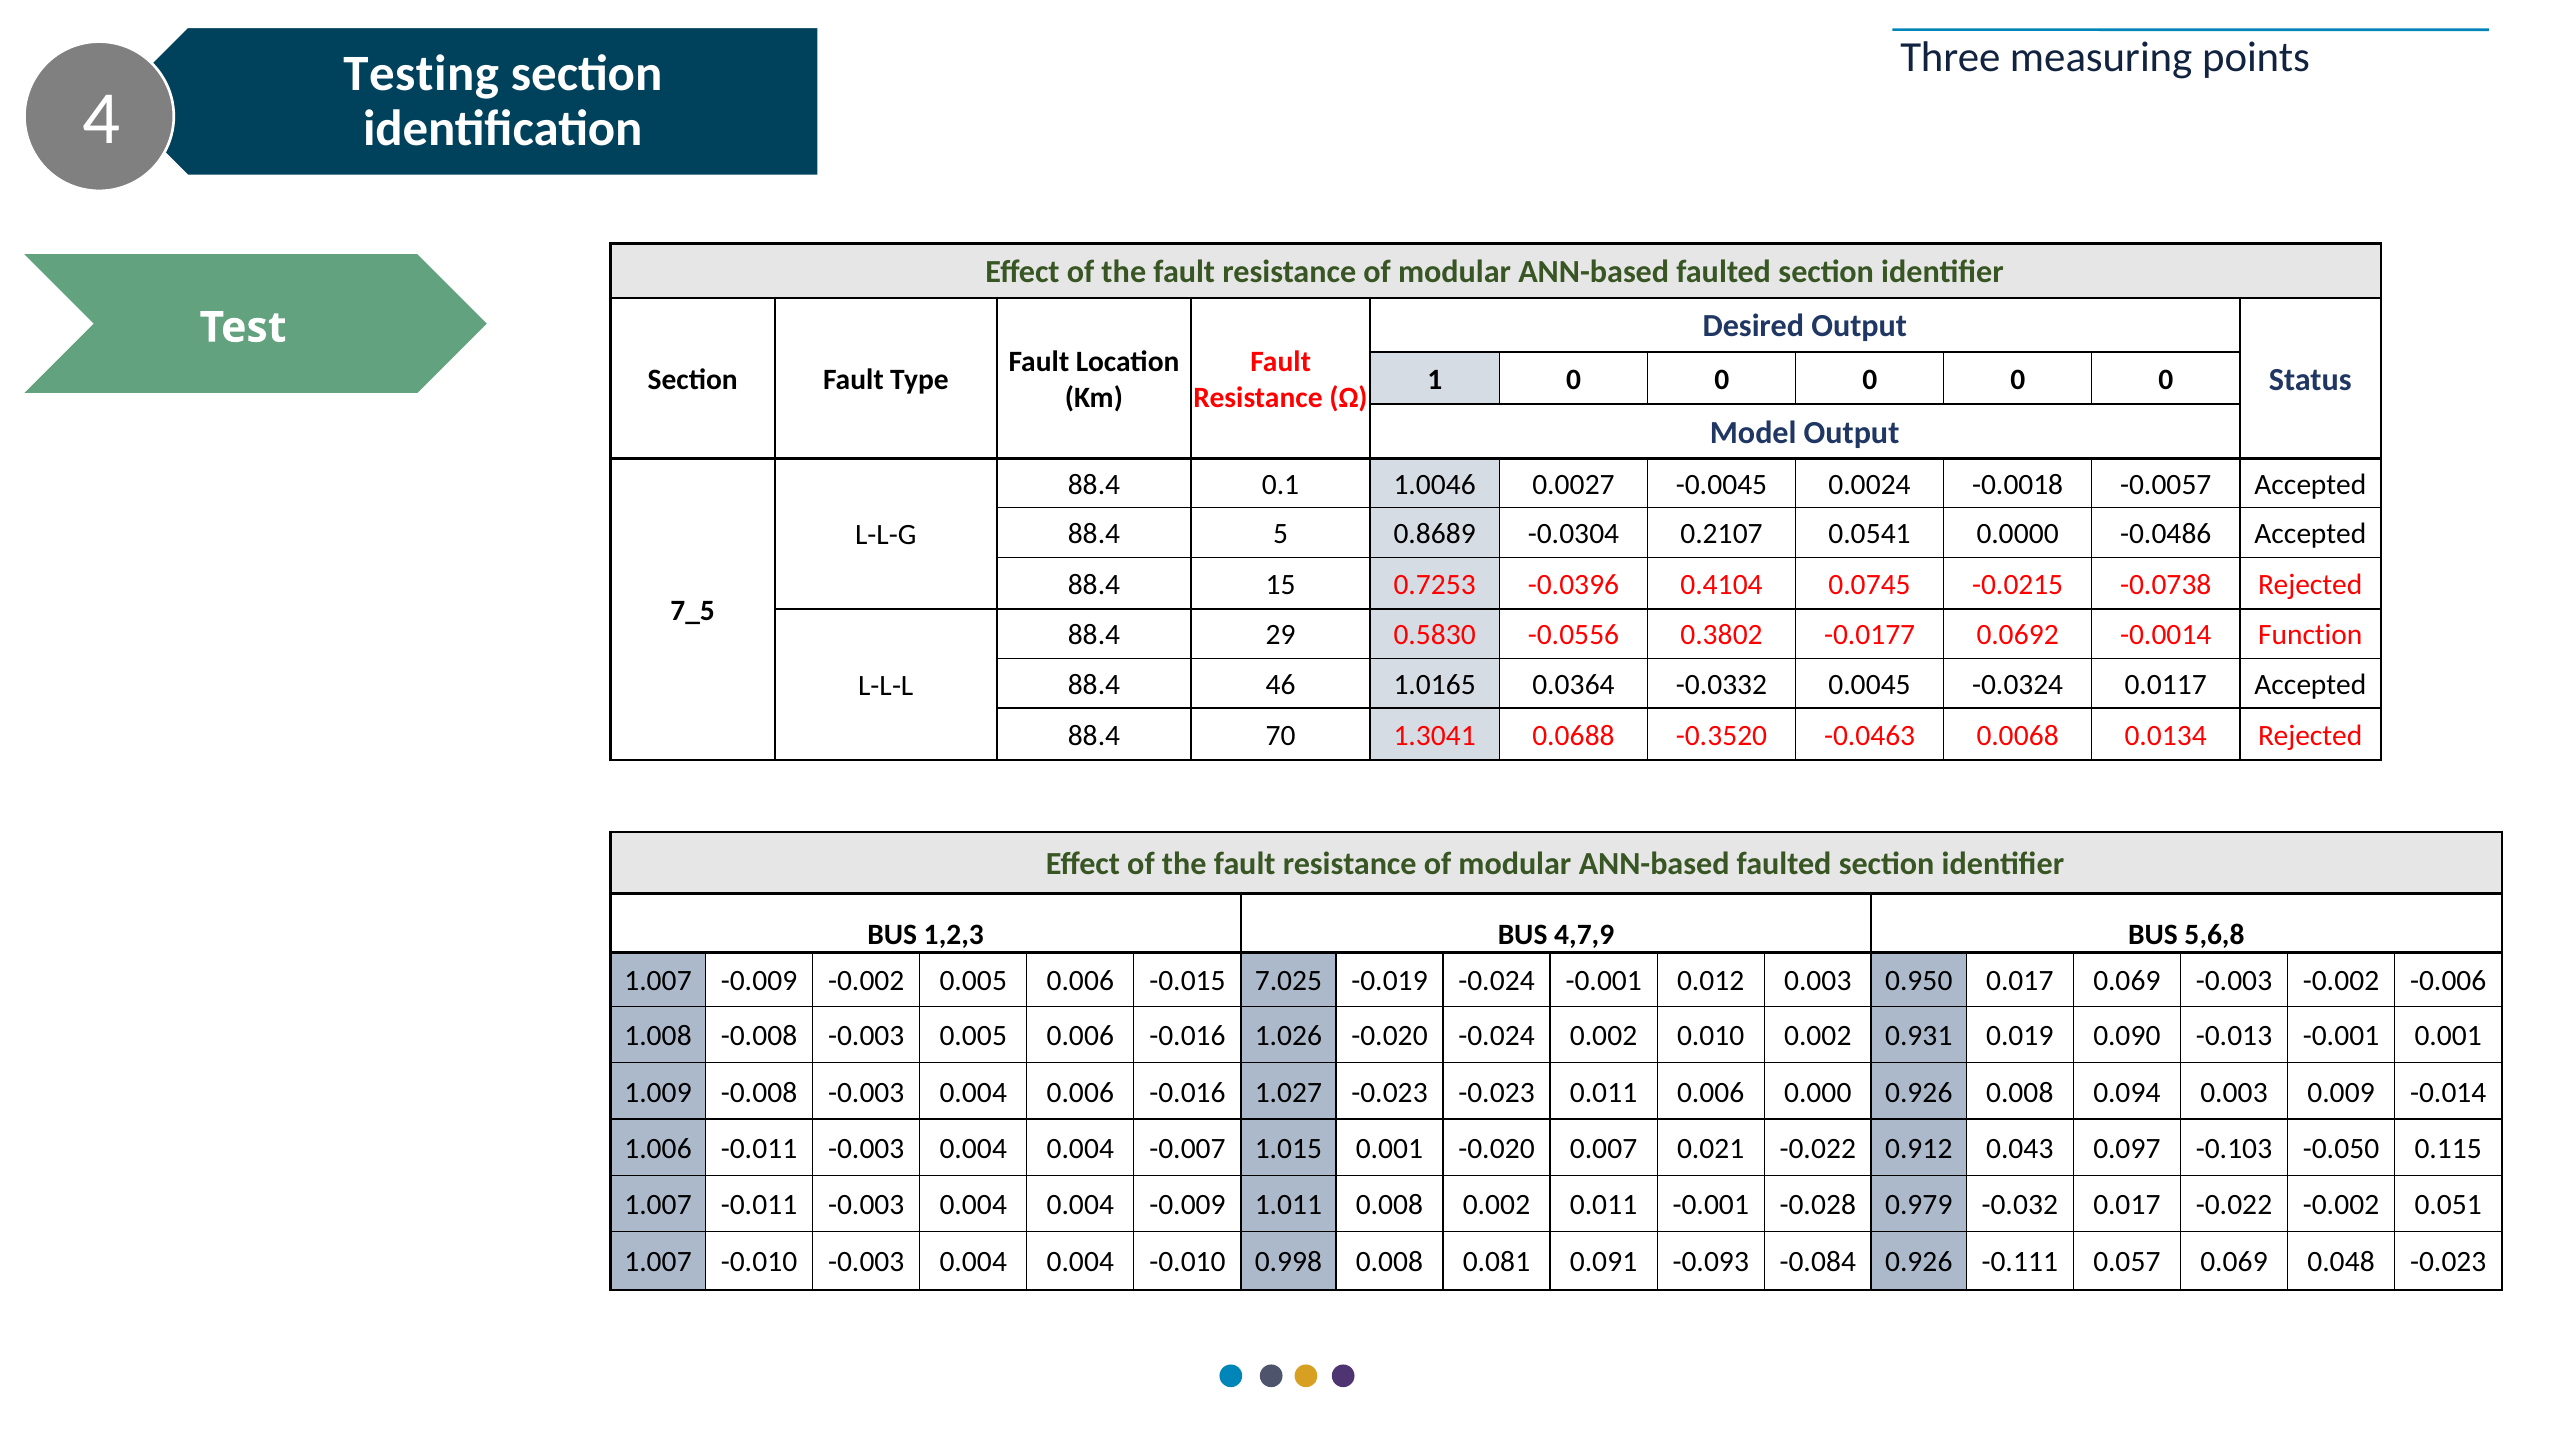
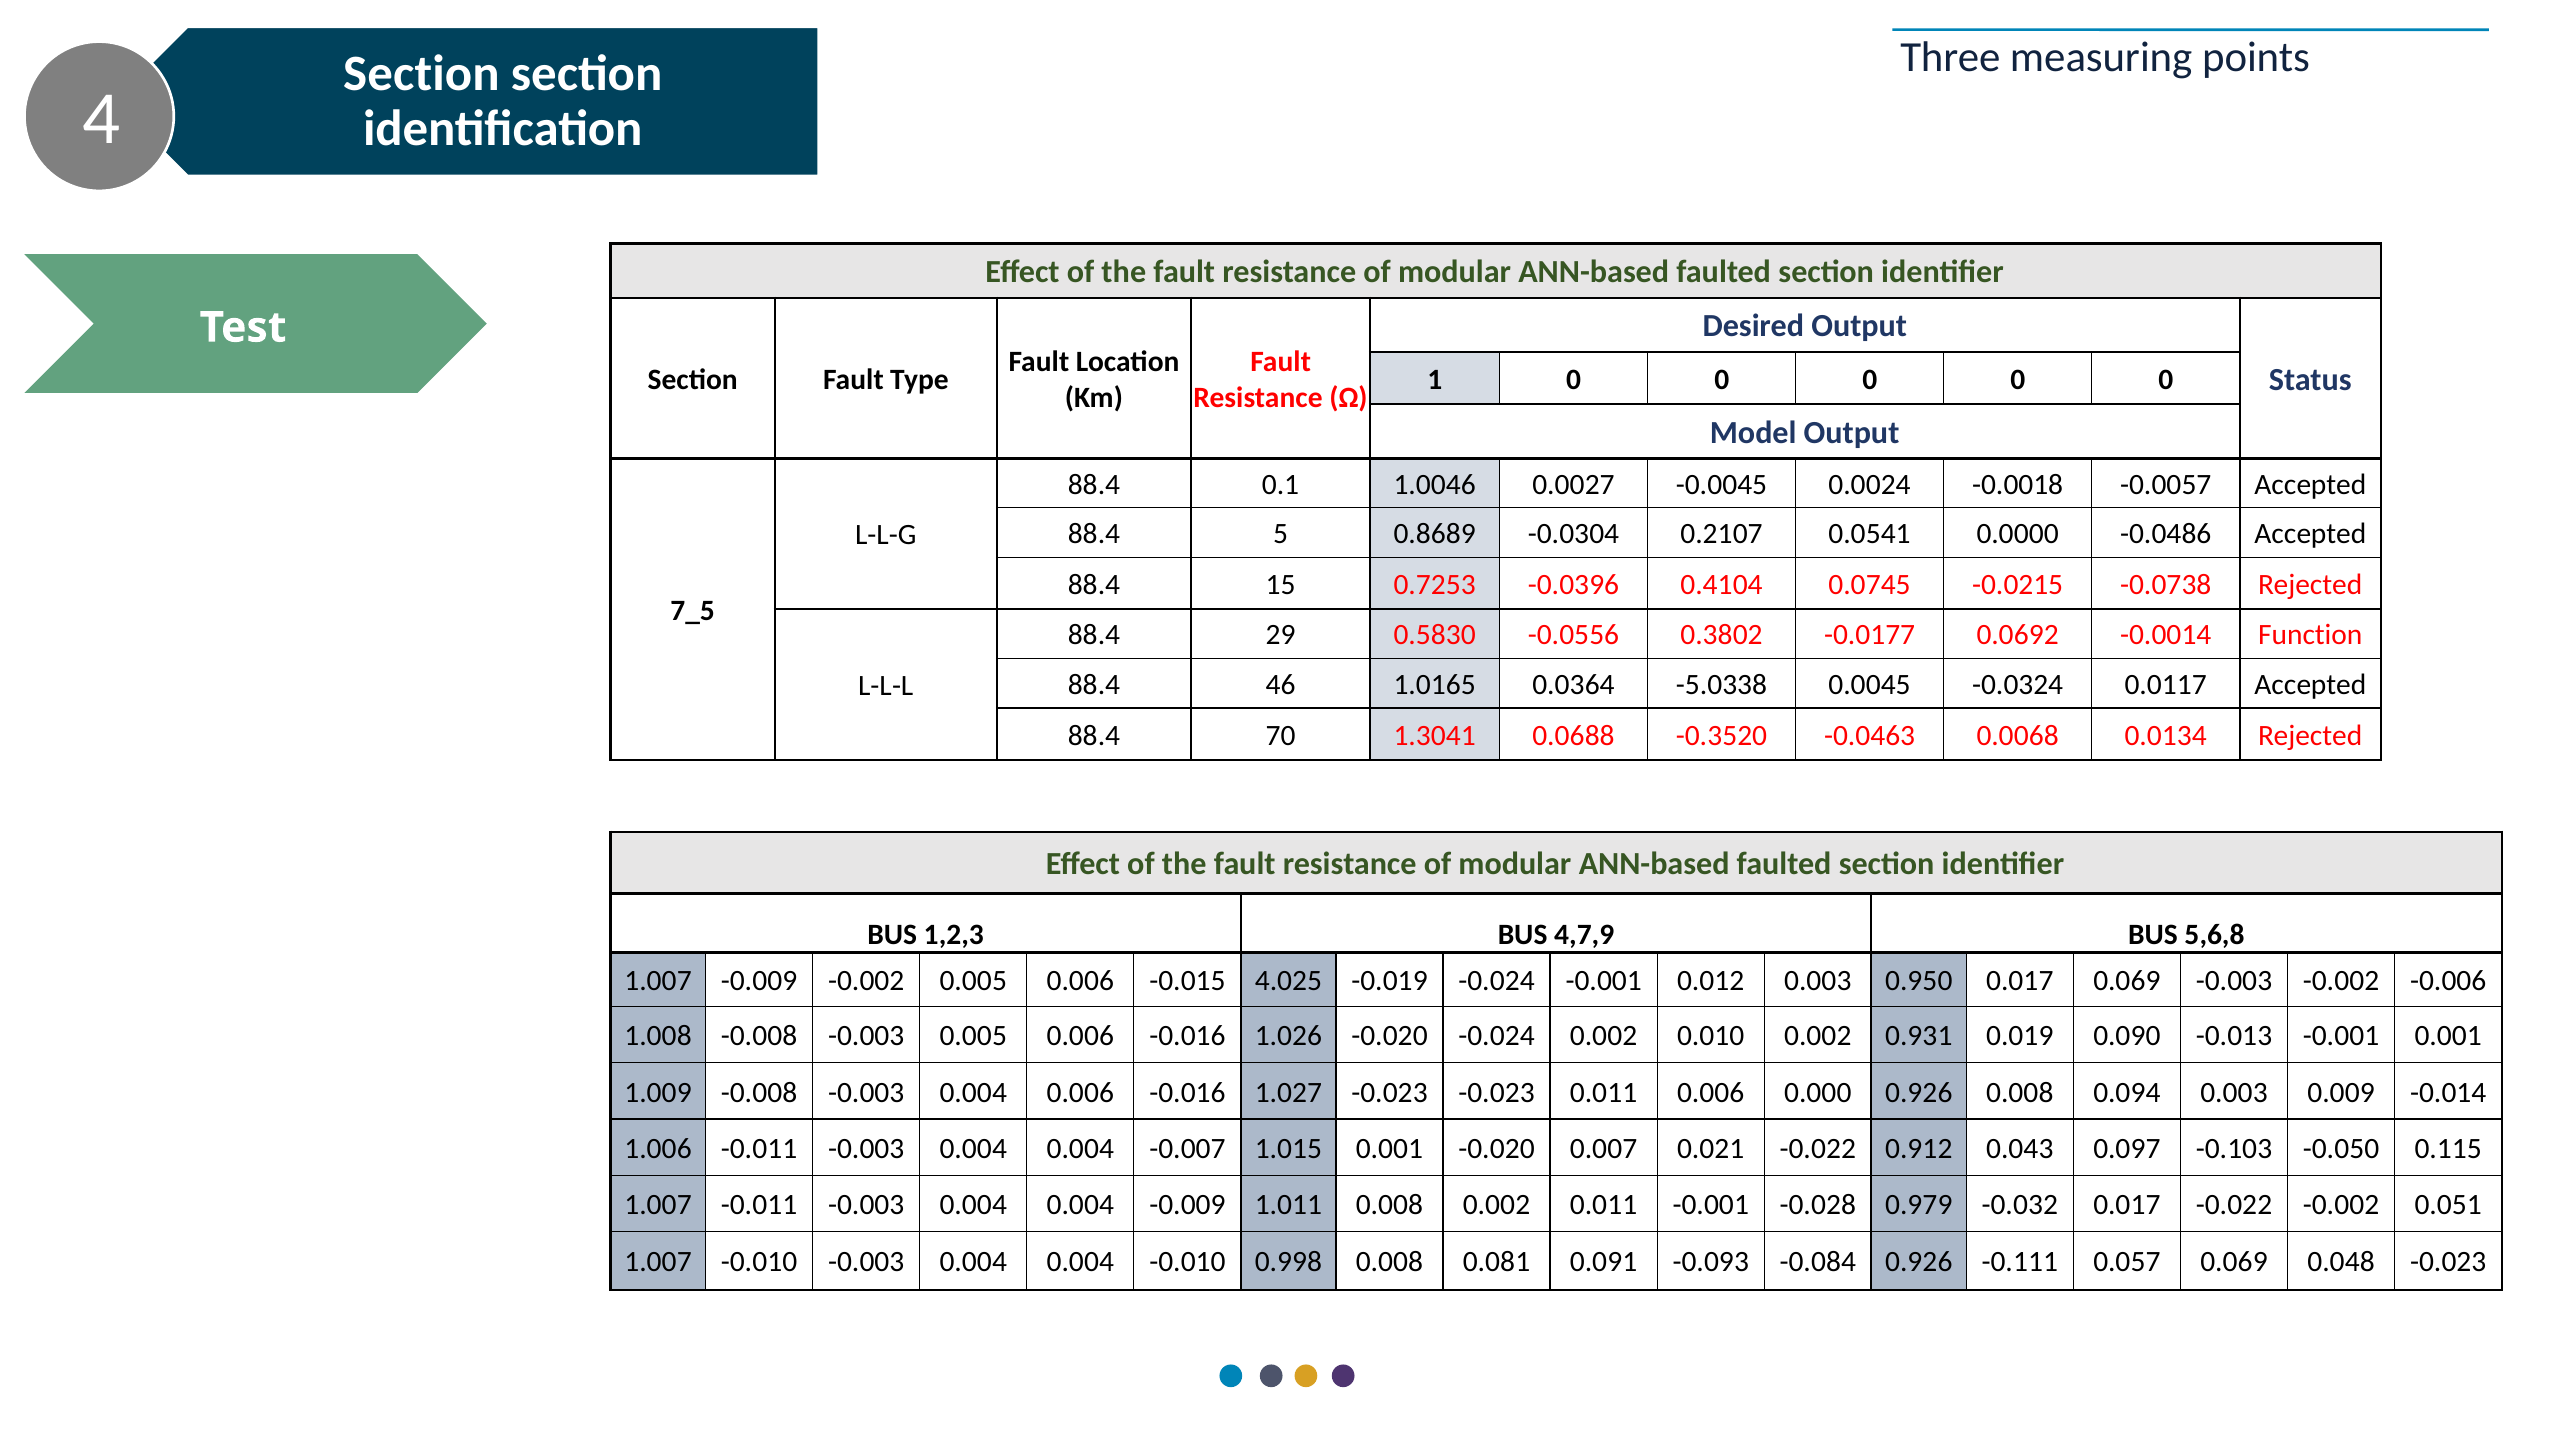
Testing at (421, 73): Testing -> Section
-0.0332: -0.0332 -> -5.0338
7.025: 7.025 -> 4.025
